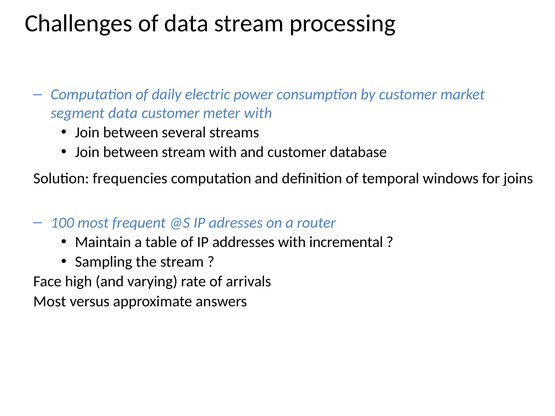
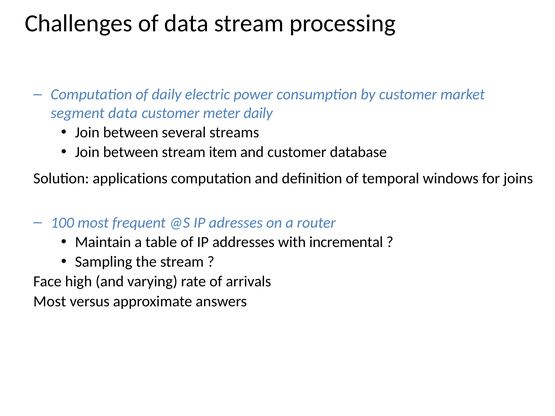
meter with: with -> daily
stream with: with -> item
frequencies: frequencies -> applications
